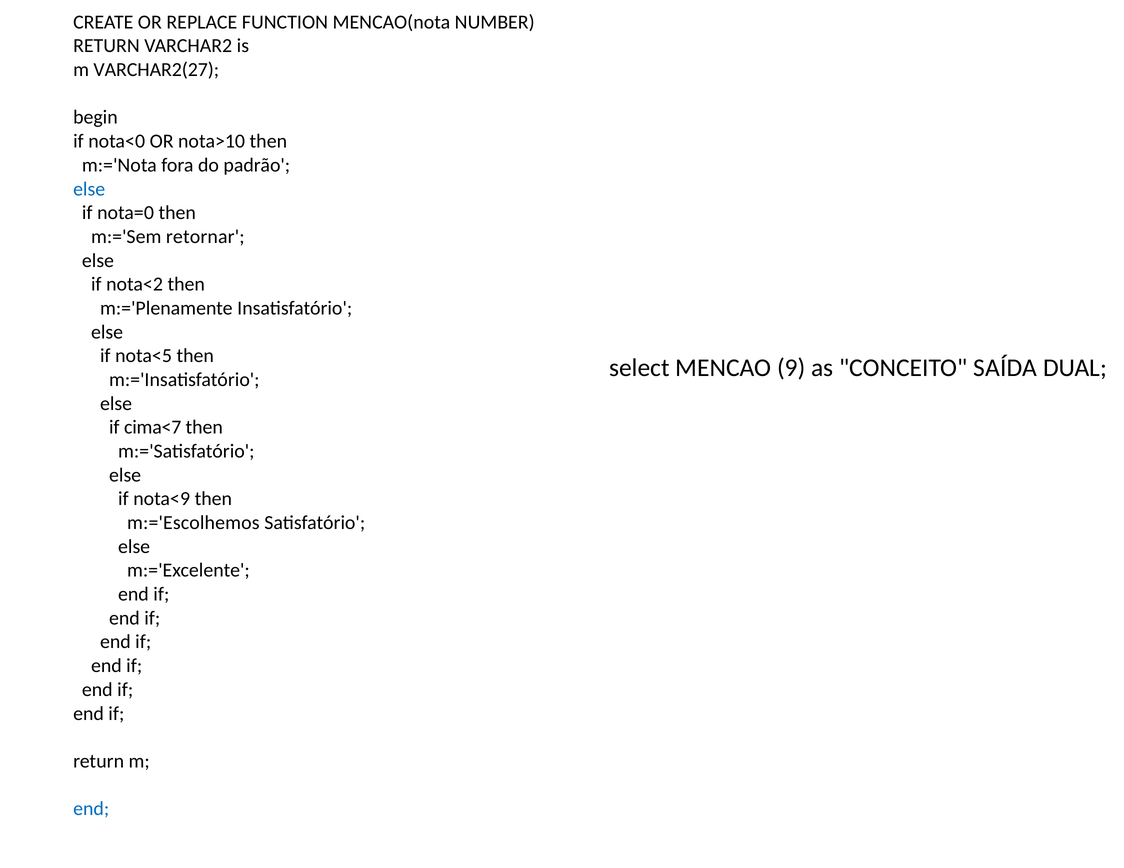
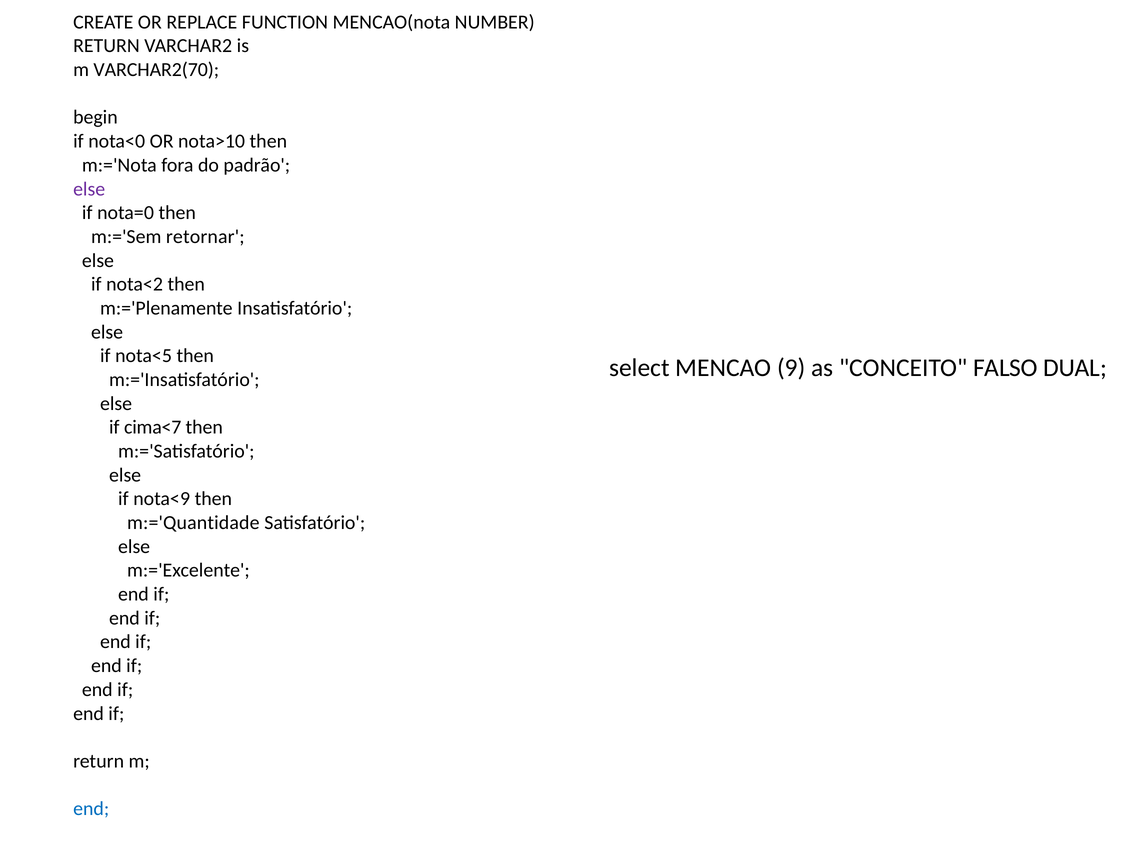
VARCHAR2(27: VARCHAR2(27 -> VARCHAR2(70
else at (89, 189) colour: blue -> purple
SAÍDA: SAÍDA -> FALSO
m:='Escolhemos: m:='Escolhemos -> m:='Quantidade
